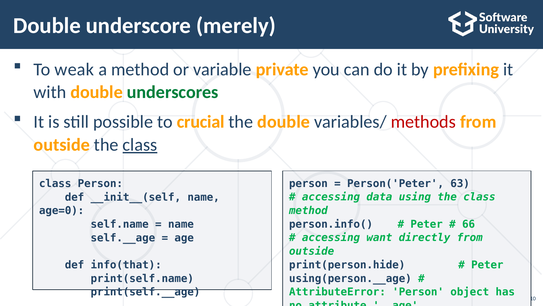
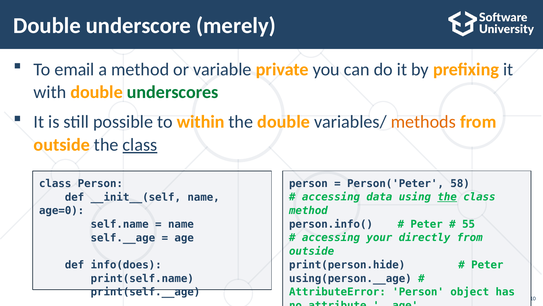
weak: weak -> email
crucial: crucial -> within
methods colour: red -> orange
63: 63 -> 58
the at (447, 197) underline: none -> present
66: 66 -> 55
want: want -> your
info(that: info(that -> info(does
